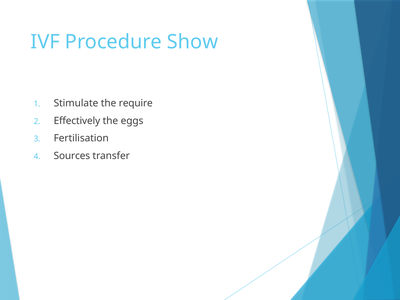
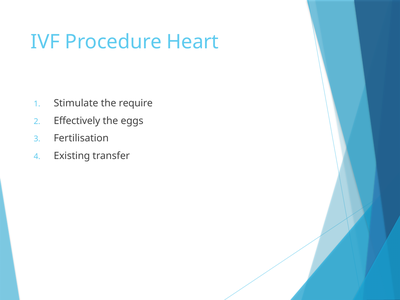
Show: Show -> Heart
Sources: Sources -> Existing
